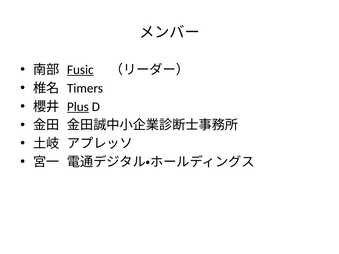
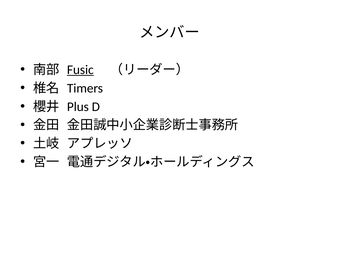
Plus underline: present -> none
